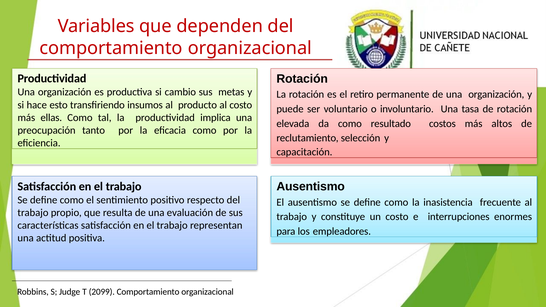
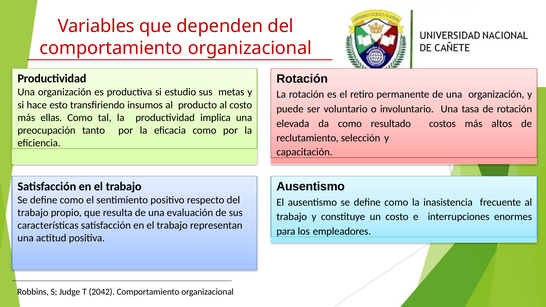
cambio: cambio -> estudio
2099: 2099 -> 2042
